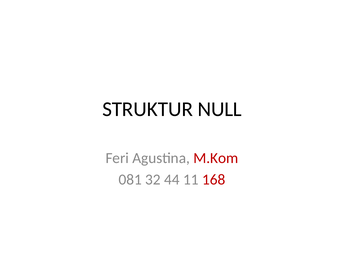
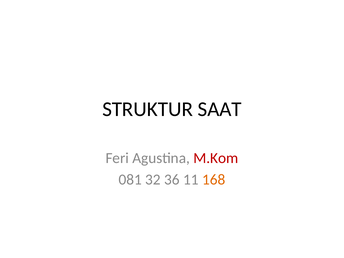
NULL: NULL -> SAAT
44: 44 -> 36
168 colour: red -> orange
